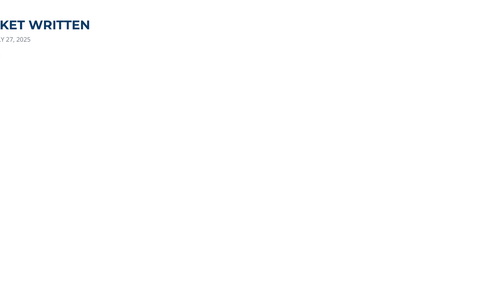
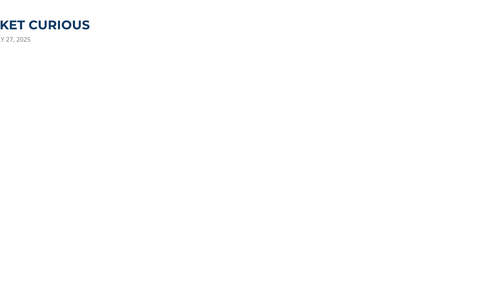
WRITTEN: WRITTEN -> CURIOUS
